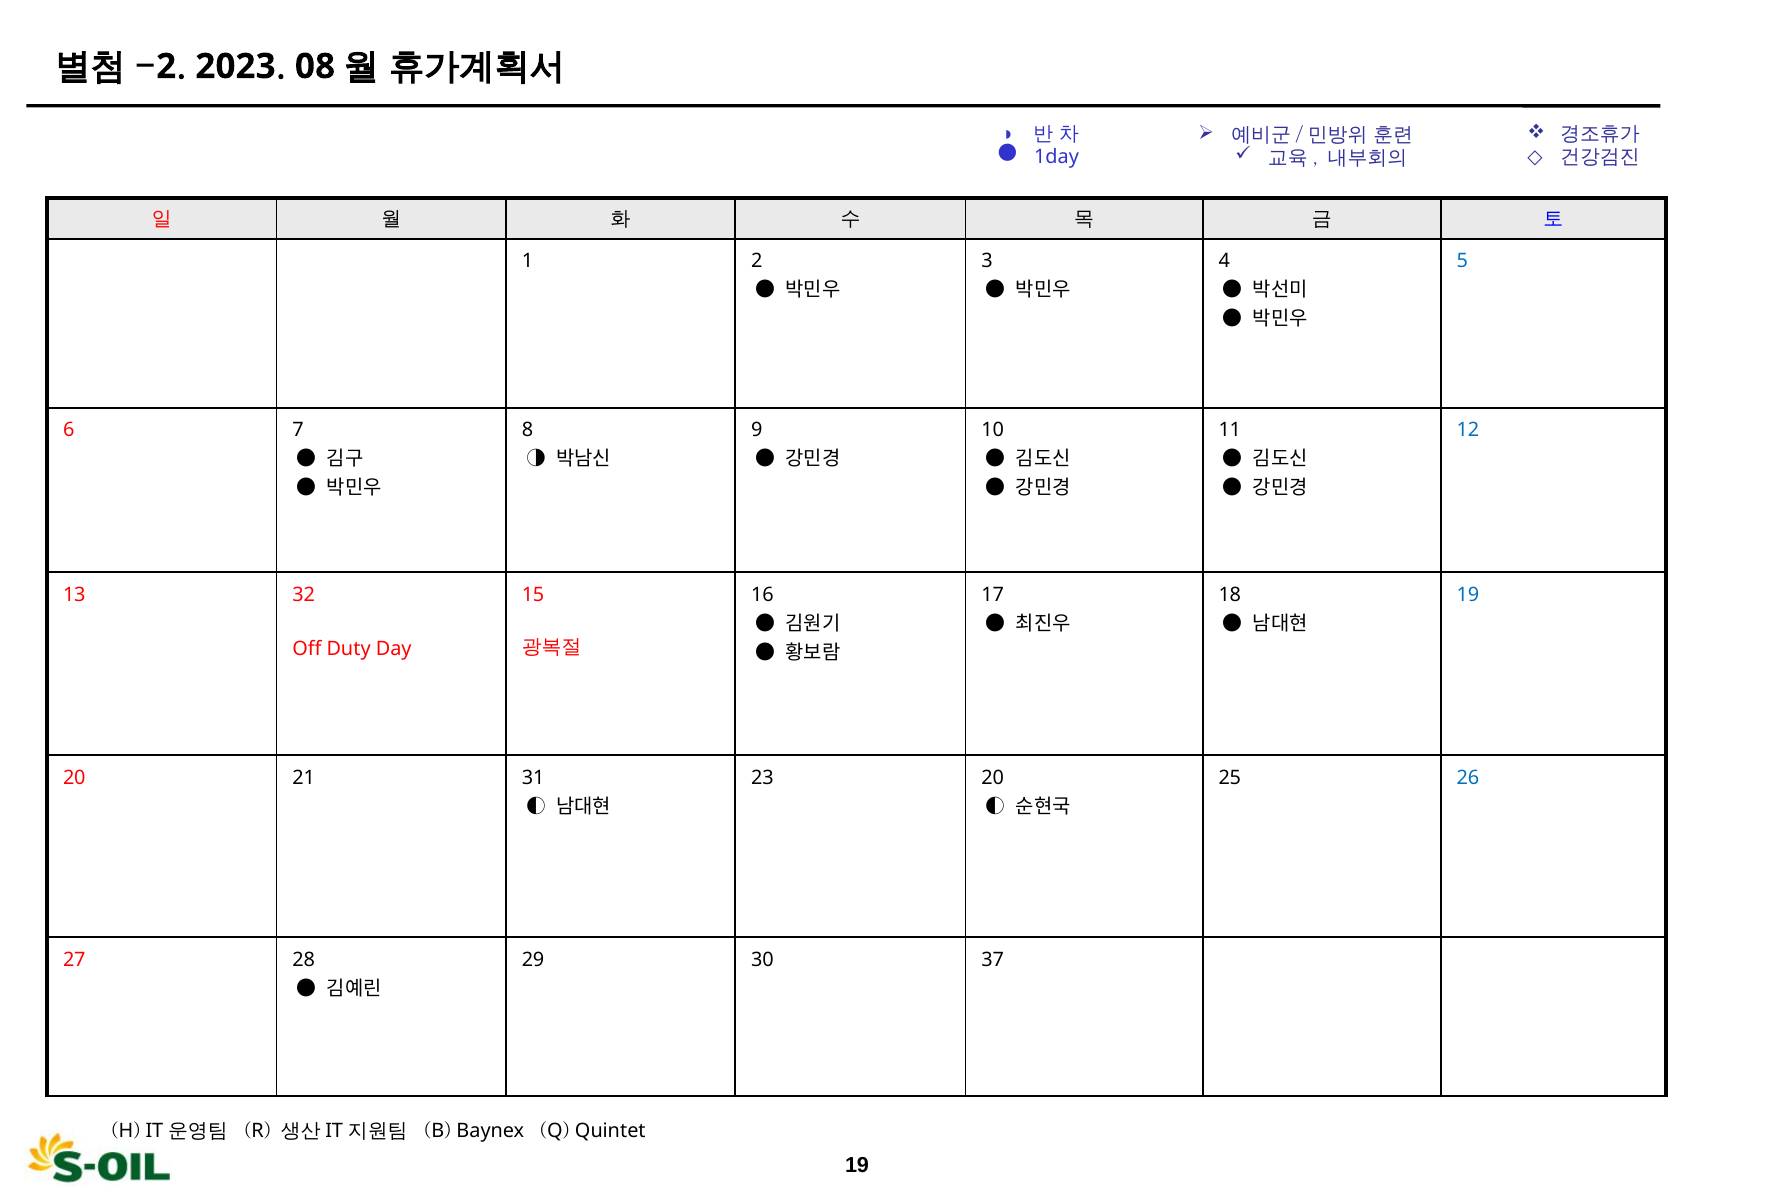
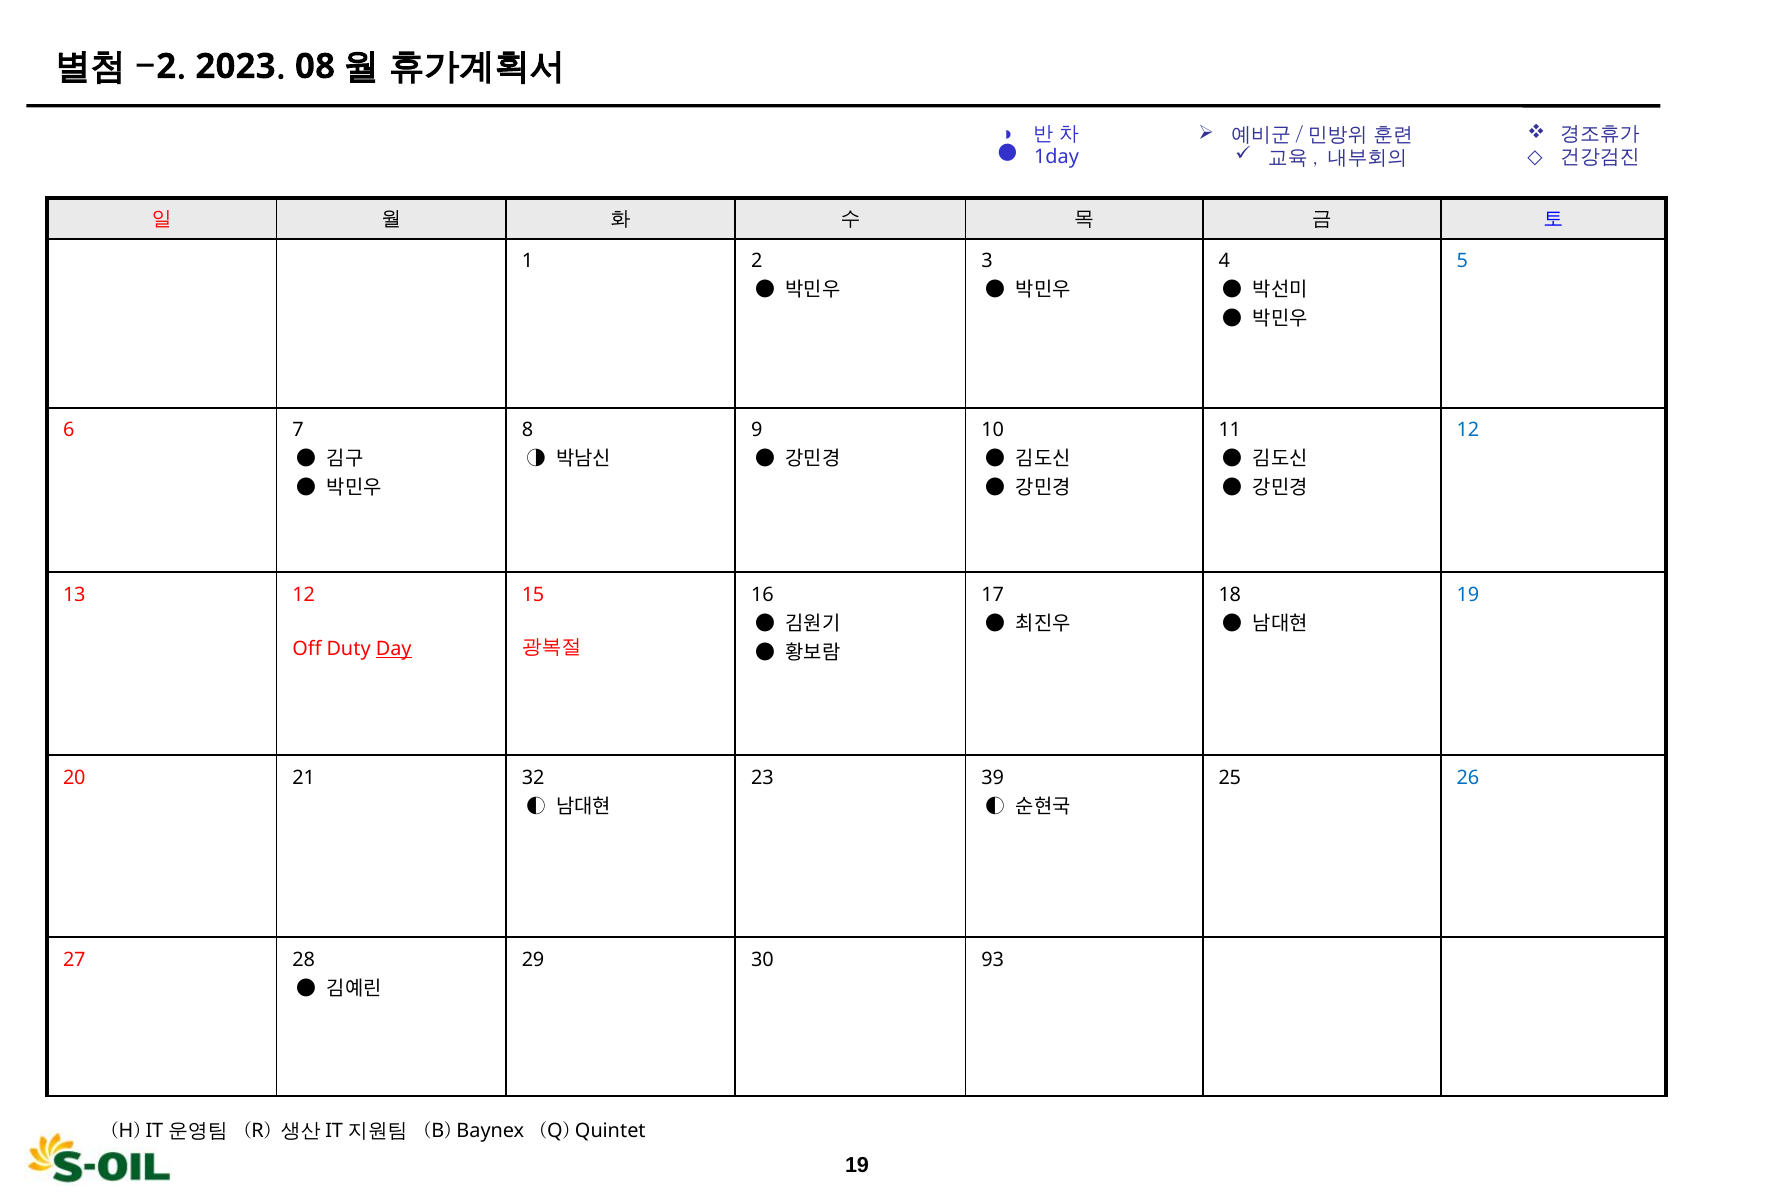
13 32: 32 -> 12
Day underline: none -> present
31: 31 -> 32
23 20: 20 -> 39
37: 37 -> 93
